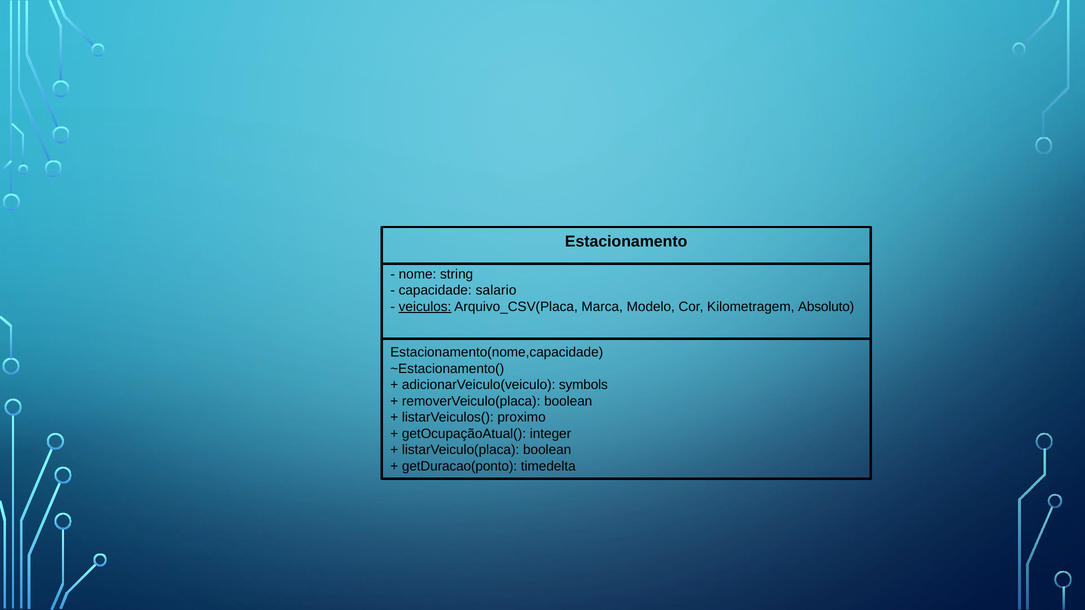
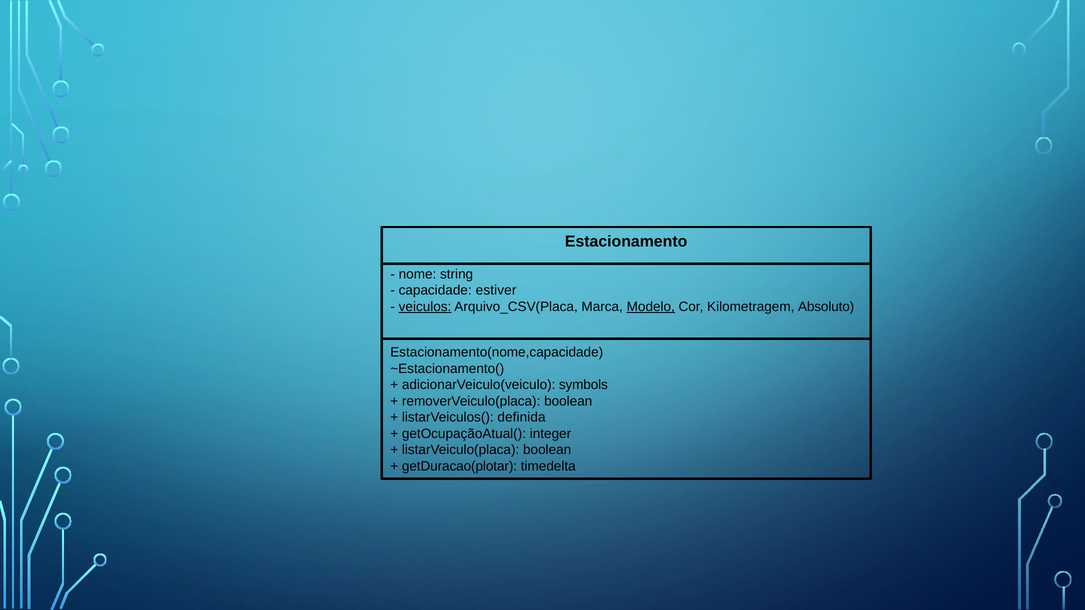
salario: salario -> estiver
Modelo underline: none -> present
proximo: proximo -> definida
getDuracao(ponto: getDuracao(ponto -> getDuracao(plotar
